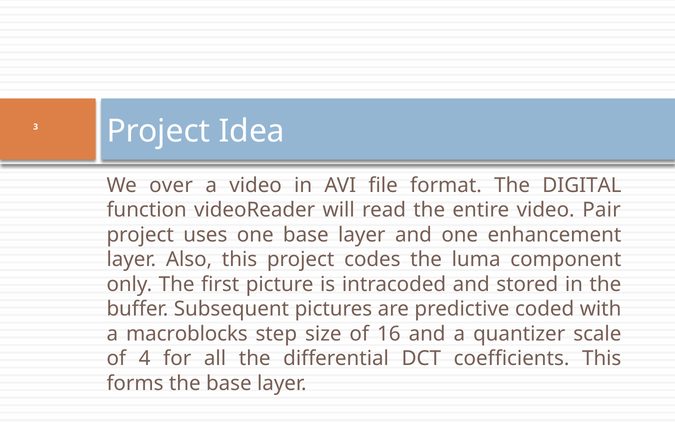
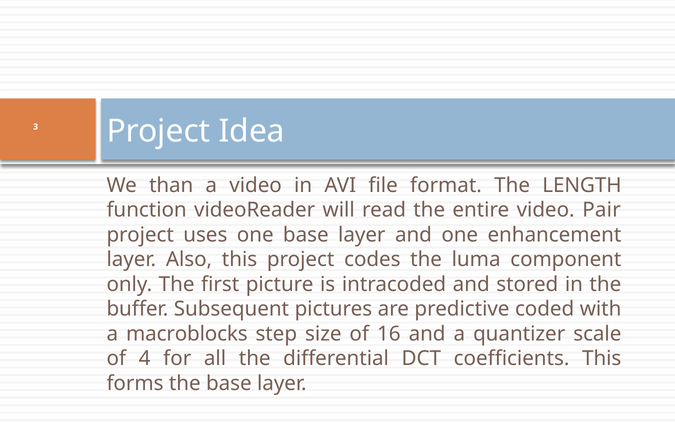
over: over -> than
DIGITAL: DIGITAL -> LENGTH
